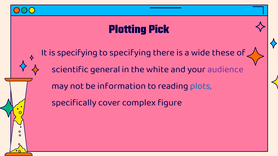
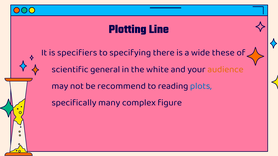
Pick: Pick -> Line
is specifying: specifying -> specifiers
audience colour: purple -> orange
information: information -> recommend
cover: cover -> many
